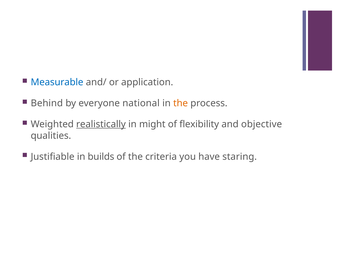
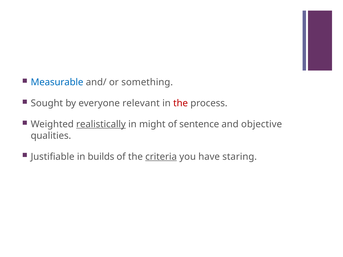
application: application -> something
Behind: Behind -> Sought
national: national -> relevant
the at (181, 103) colour: orange -> red
flexibility: flexibility -> sentence
criteria underline: none -> present
